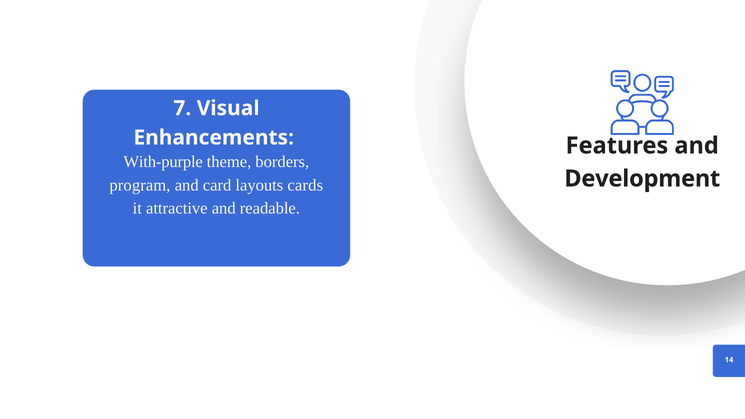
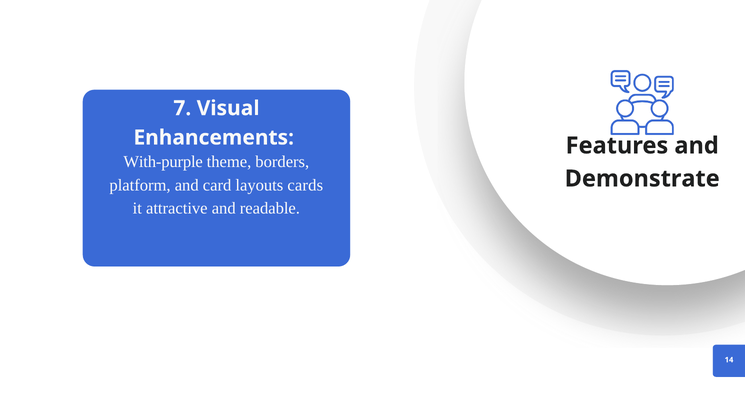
Development: Development -> Demonstrate
program: program -> platform
